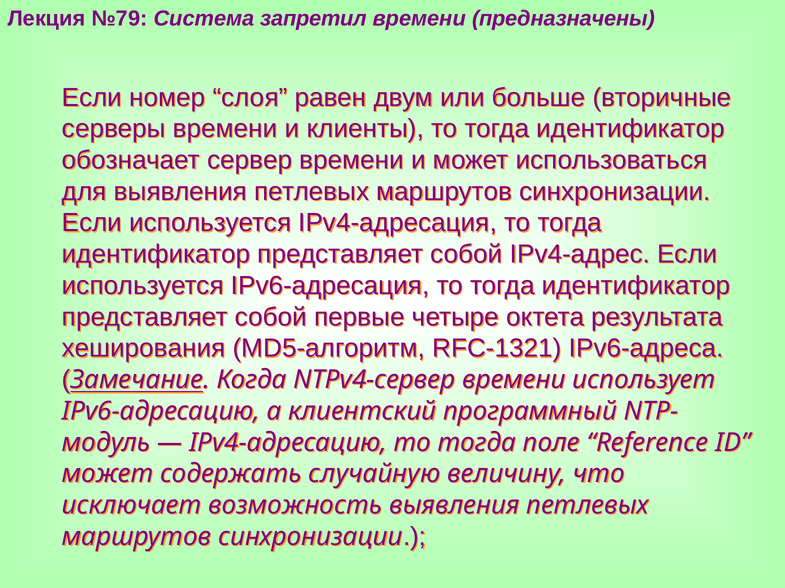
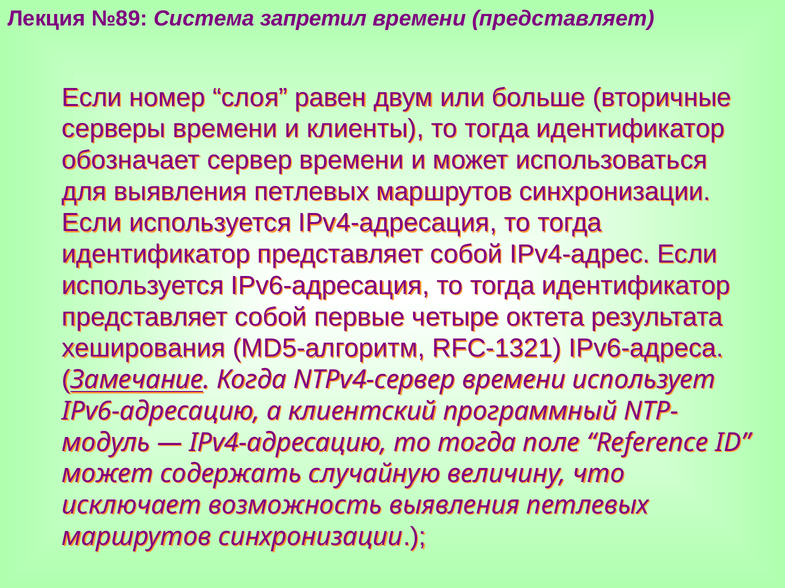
№79: №79 -> №89
времени предназначены: предназначены -> представляет
